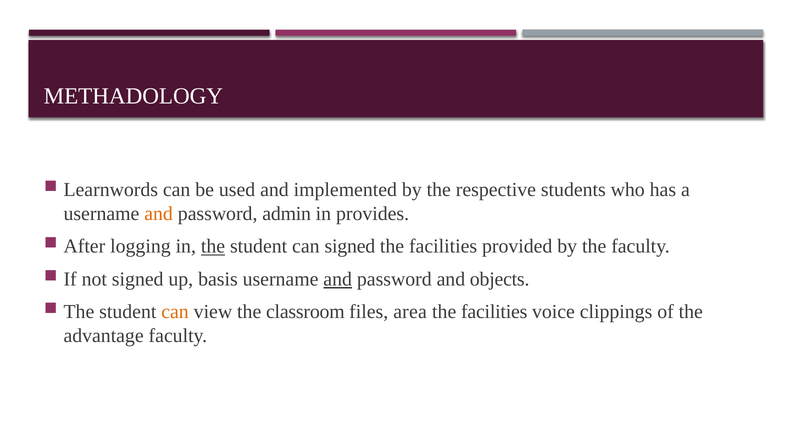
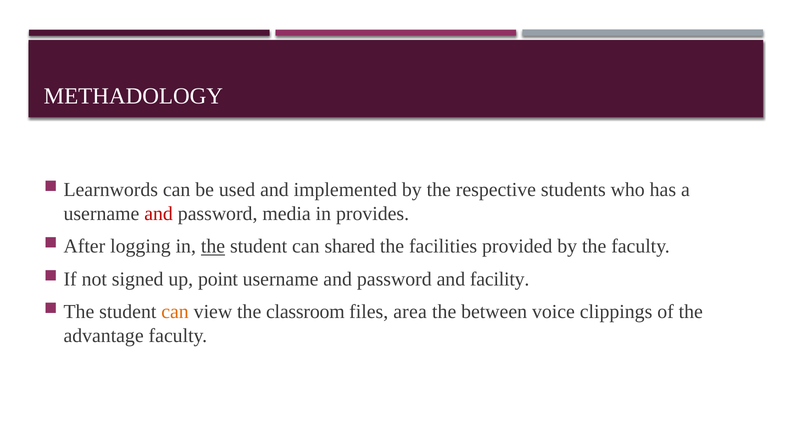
and at (159, 213) colour: orange -> red
admin: admin -> media
can signed: signed -> shared
basis: basis -> point
and at (338, 279) underline: present -> none
objects: objects -> facility
facilities at (494, 312): facilities -> between
